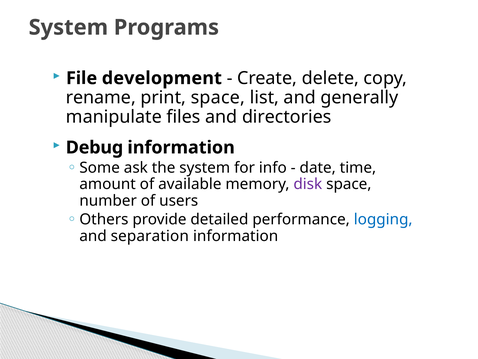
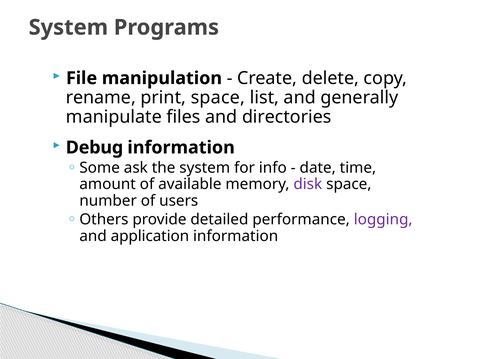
development: development -> manipulation
logging colour: blue -> purple
separation: separation -> application
